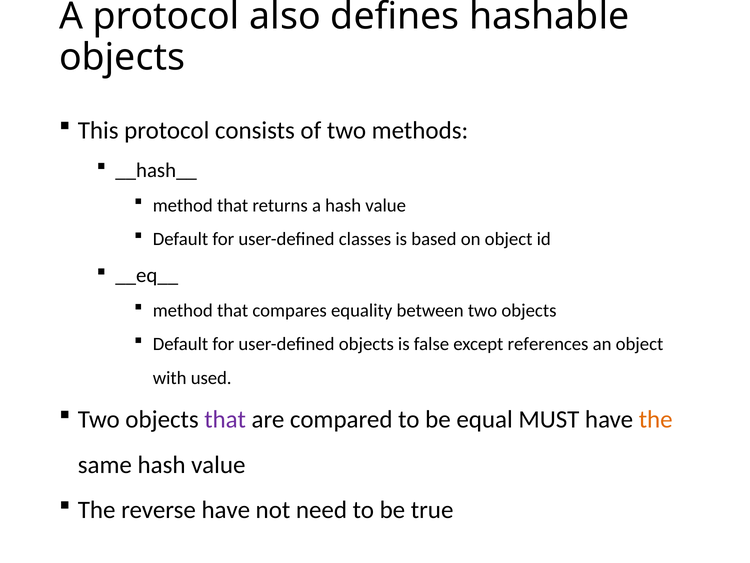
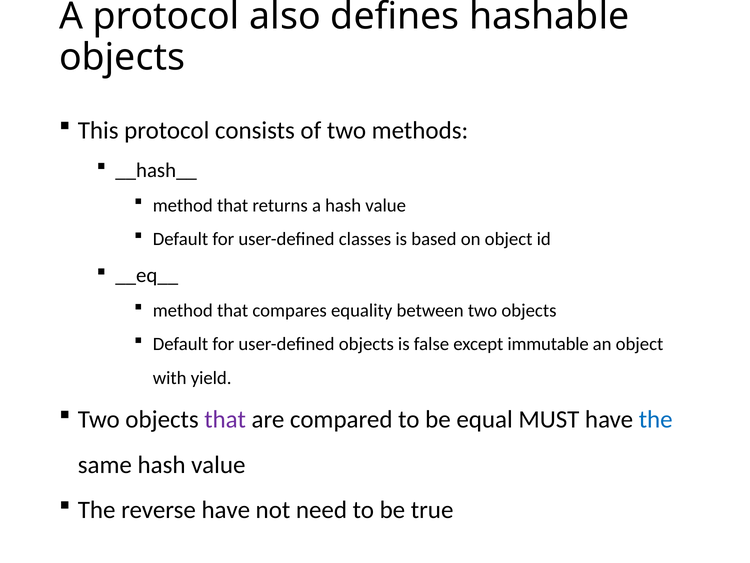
references: references -> immutable
used: used -> yield
the at (656, 419) colour: orange -> blue
